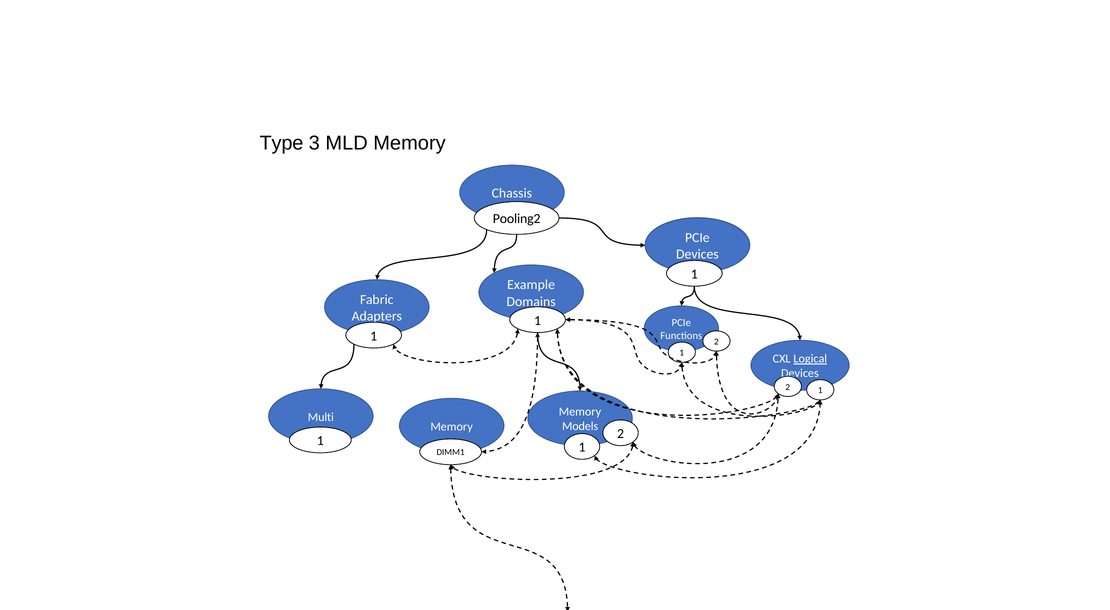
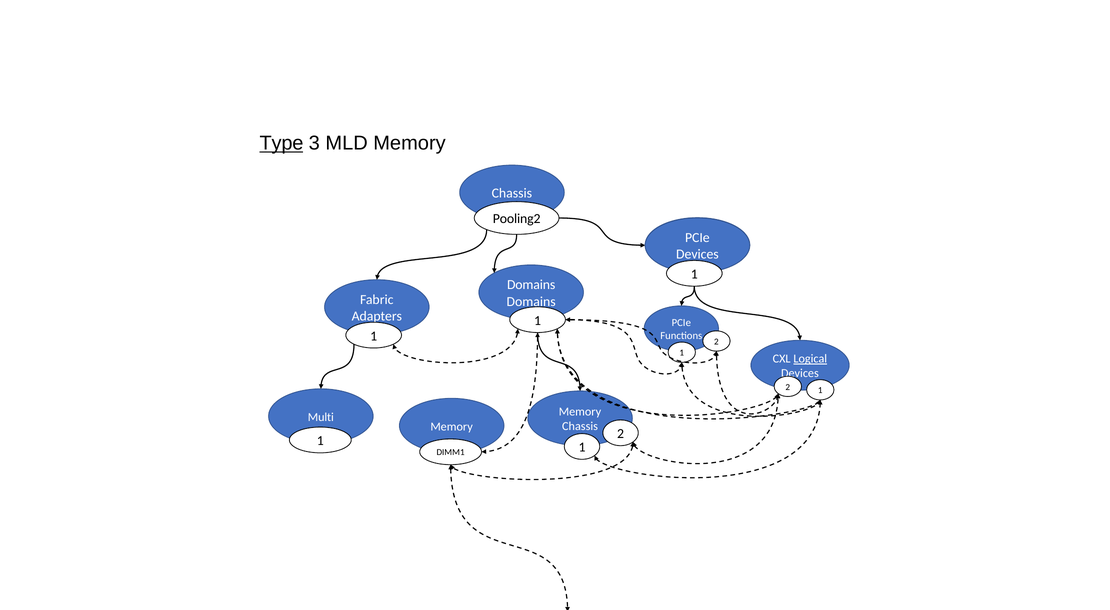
Type underline: none -> present
Example at (531, 285): Example -> Domains
Models at (580, 427): Models -> Chassis
